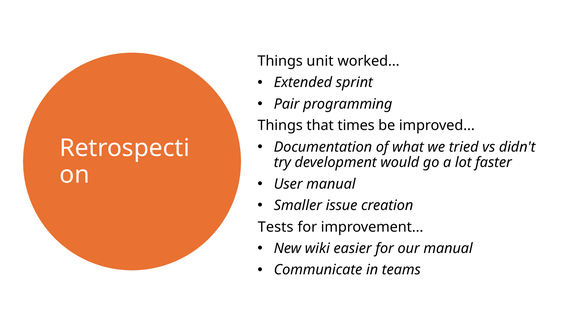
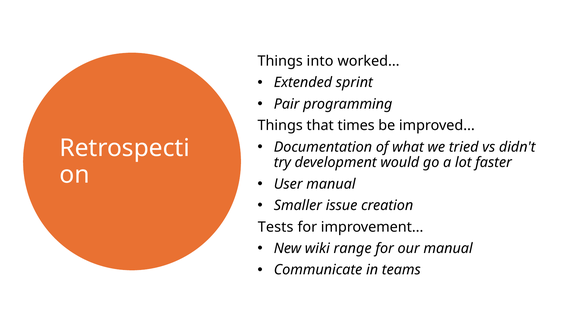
unit: unit -> into
easier: easier -> range
